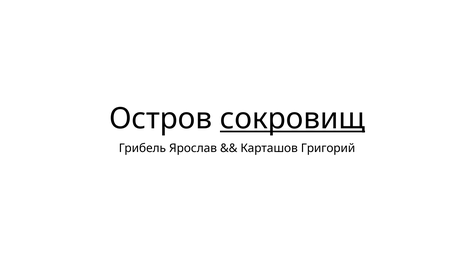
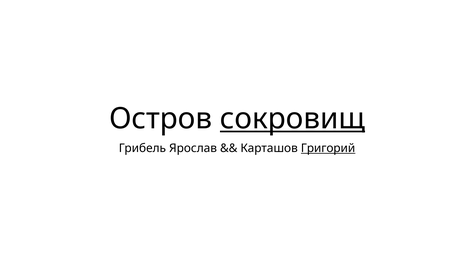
Григорий underline: none -> present
